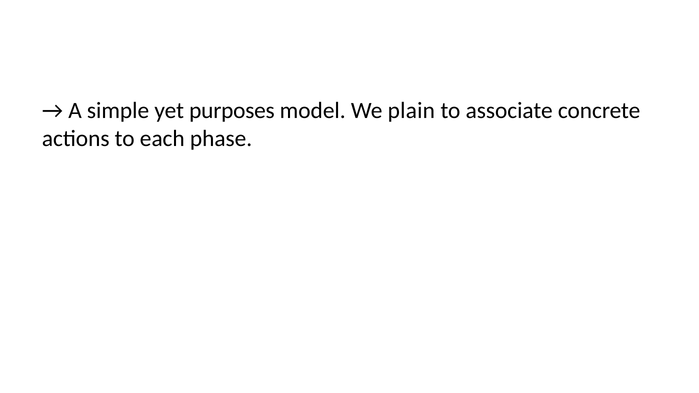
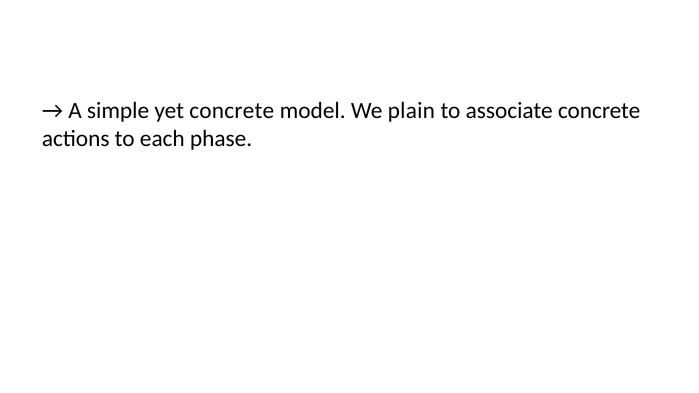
yet purposes: purposes -> concrete
